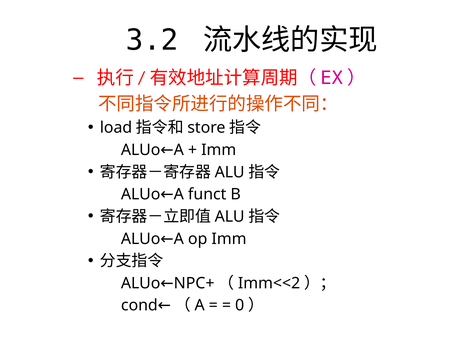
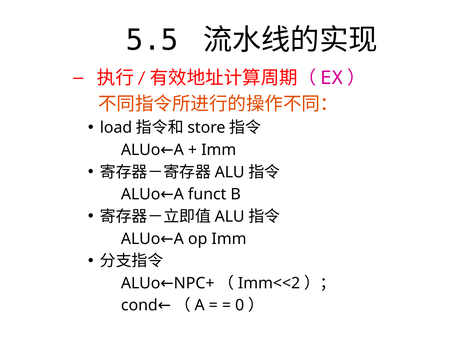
3.2: 3.2 -> 5.5
